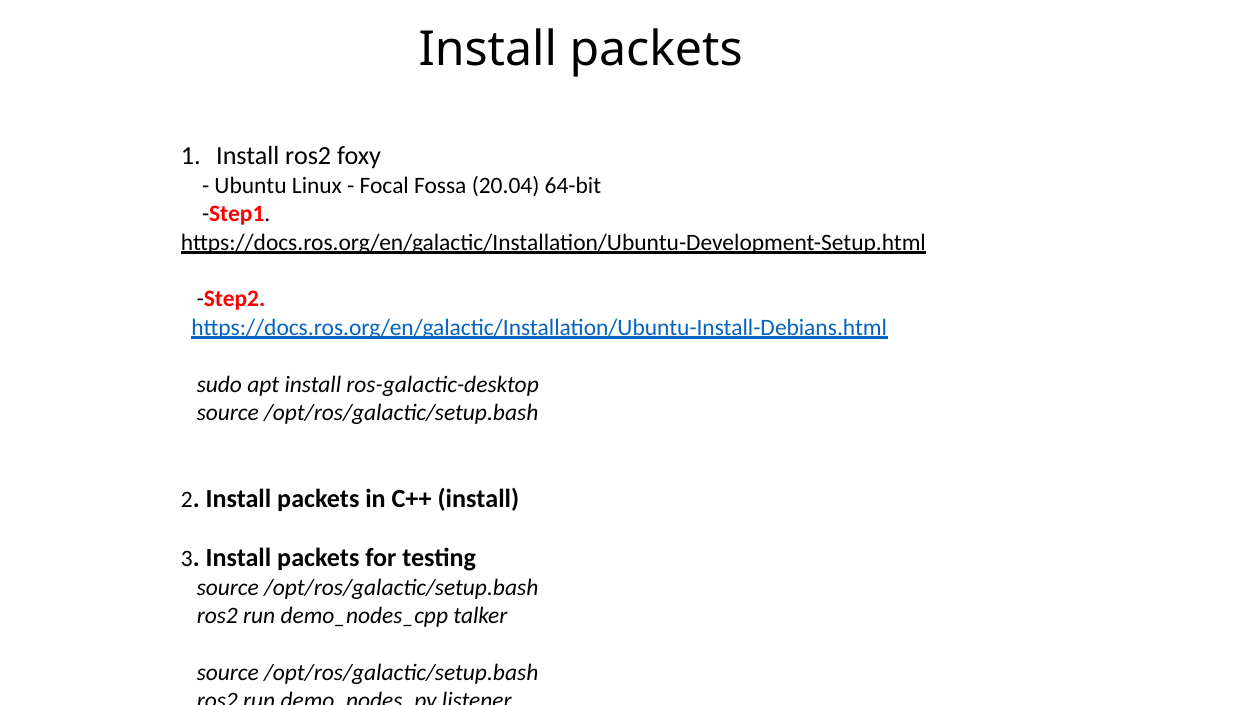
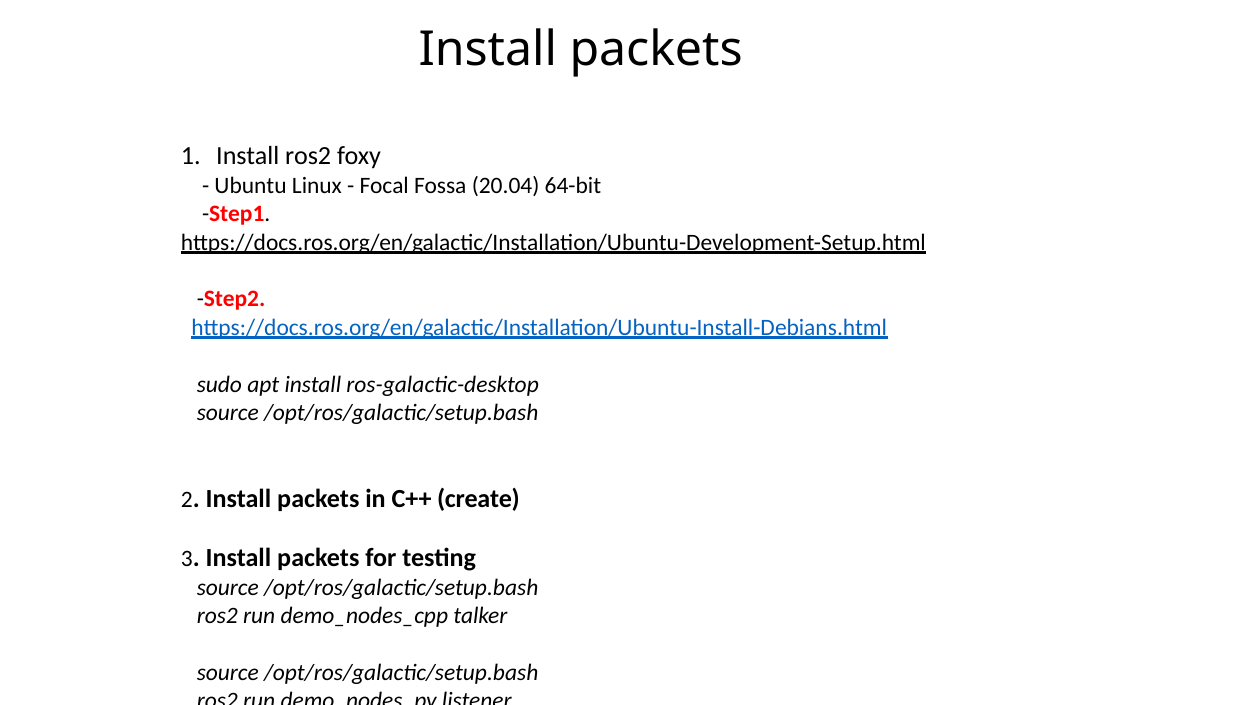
C++ install: install -> create
